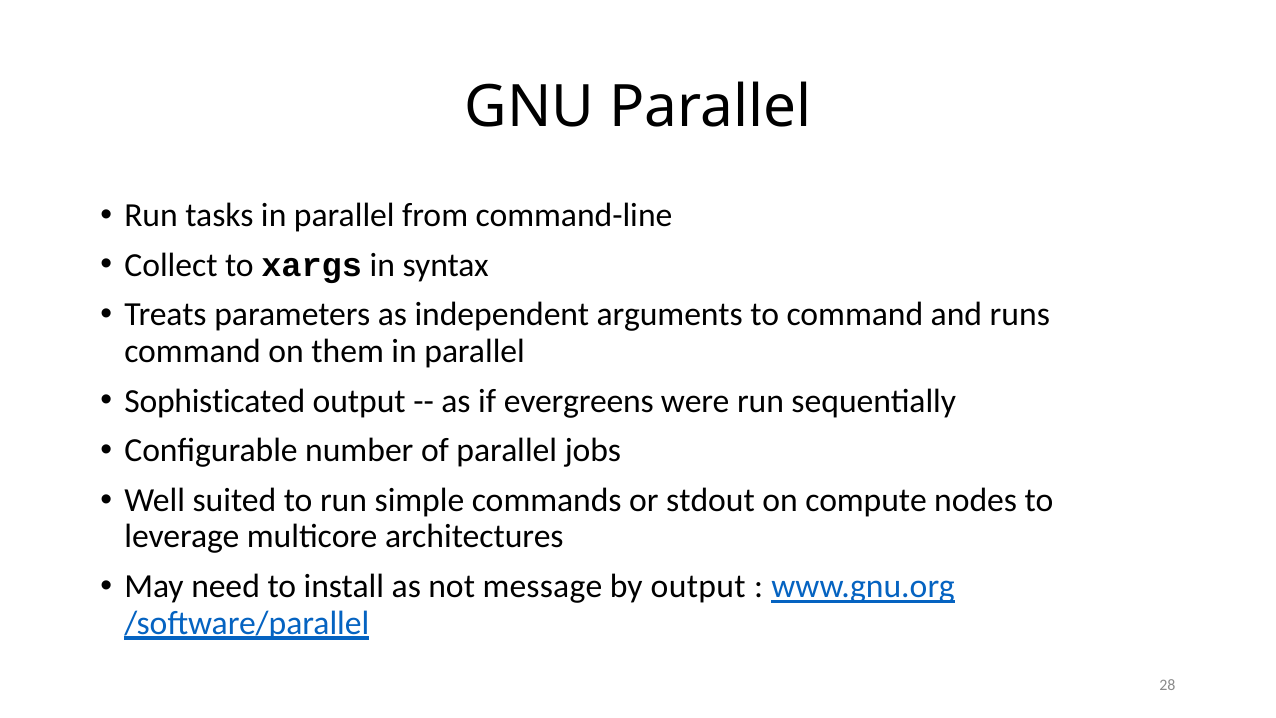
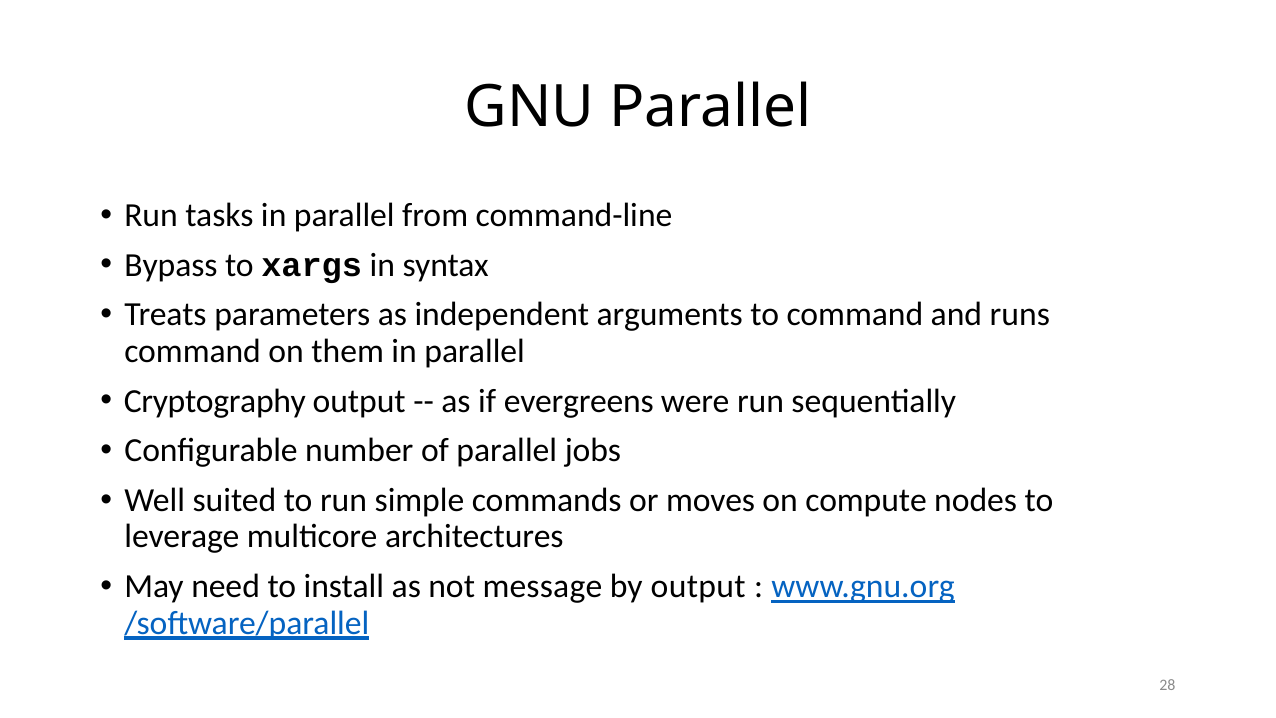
Collect: Collect -> Bypass
Sophisticated: Sophisticated -> Cryptography
stdout: stdout -> moves
